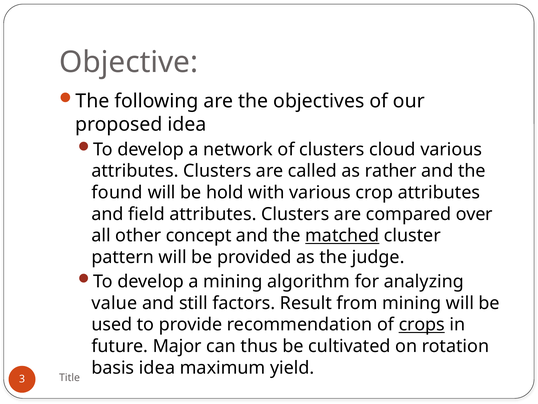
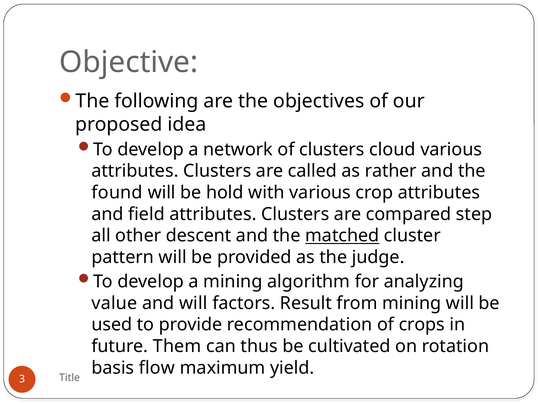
over: over -> step
concept: concept -> descent
and still: still -> will
crops underline: present -> none
Major: Major -> Them
basis idea: idea -> flow
